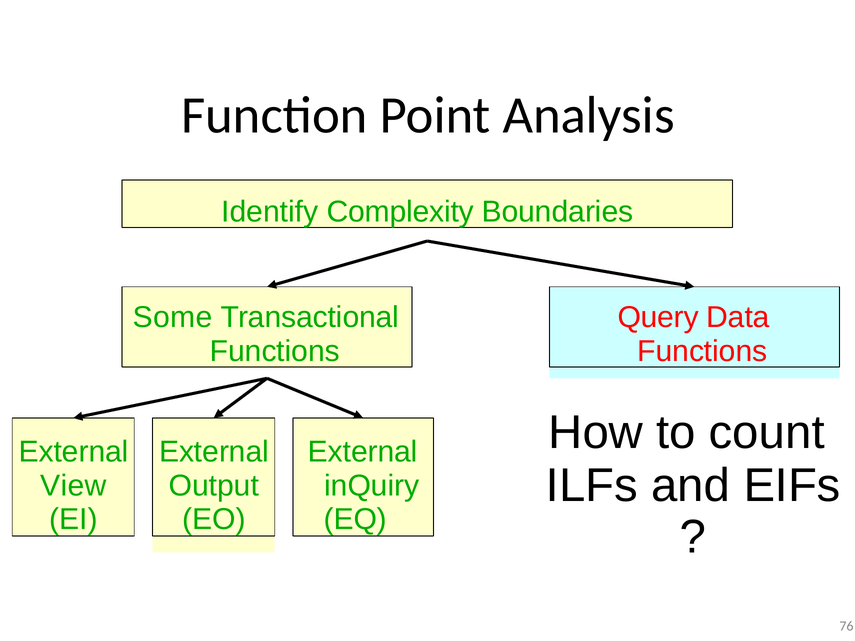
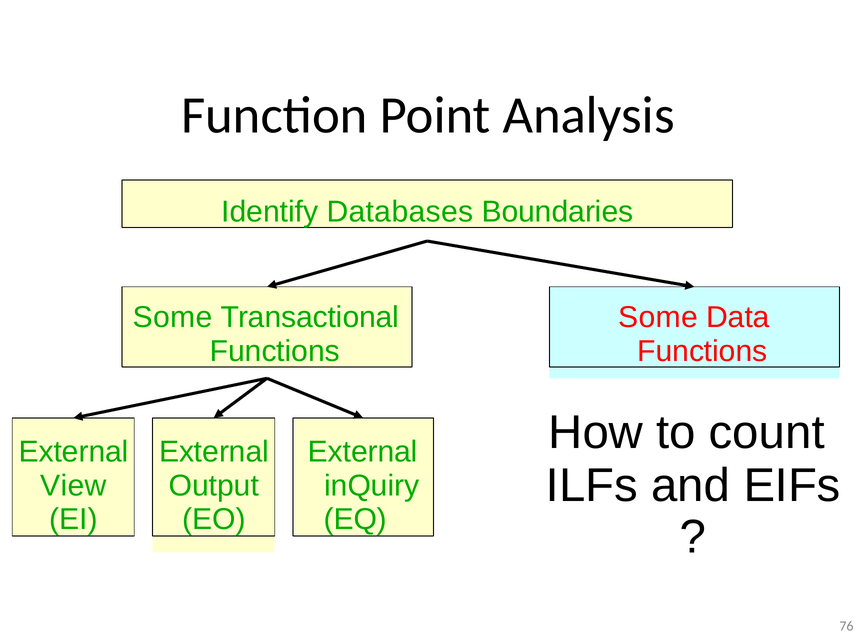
Complexity: Complexity -> Databases
Query at (658, 318): Query -> Some
